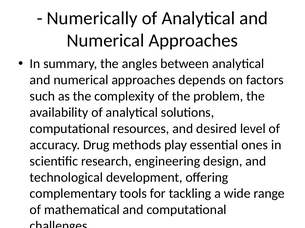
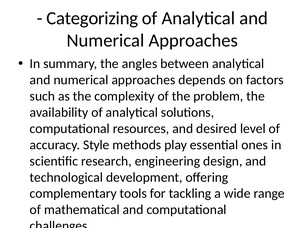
Numerically: Numerically -> Categorizing
Drug: Drug -> Style
